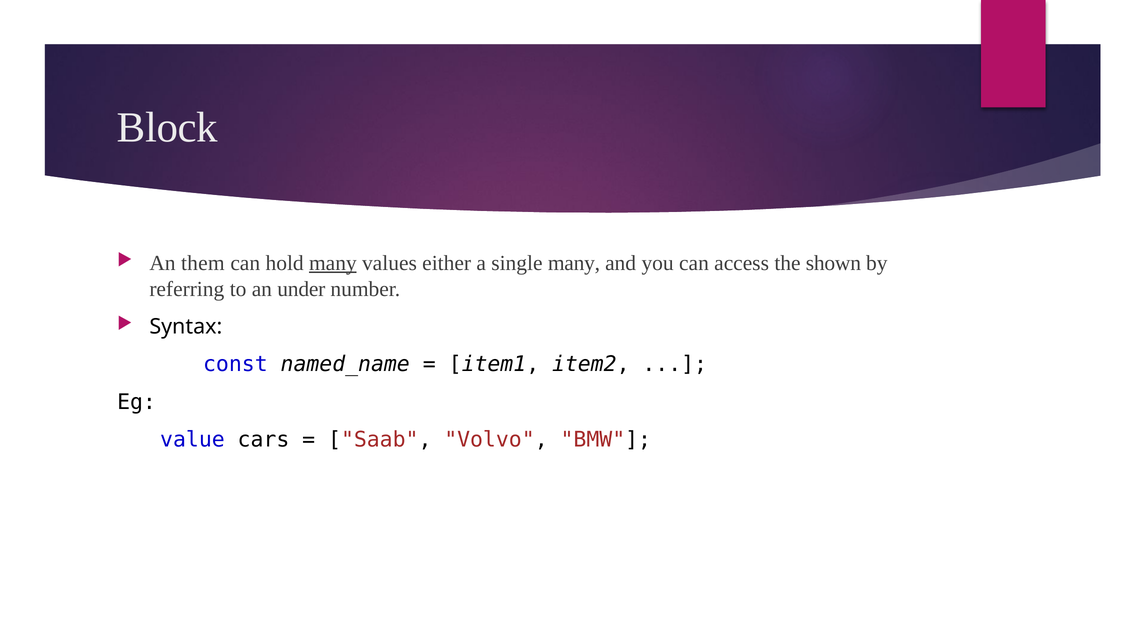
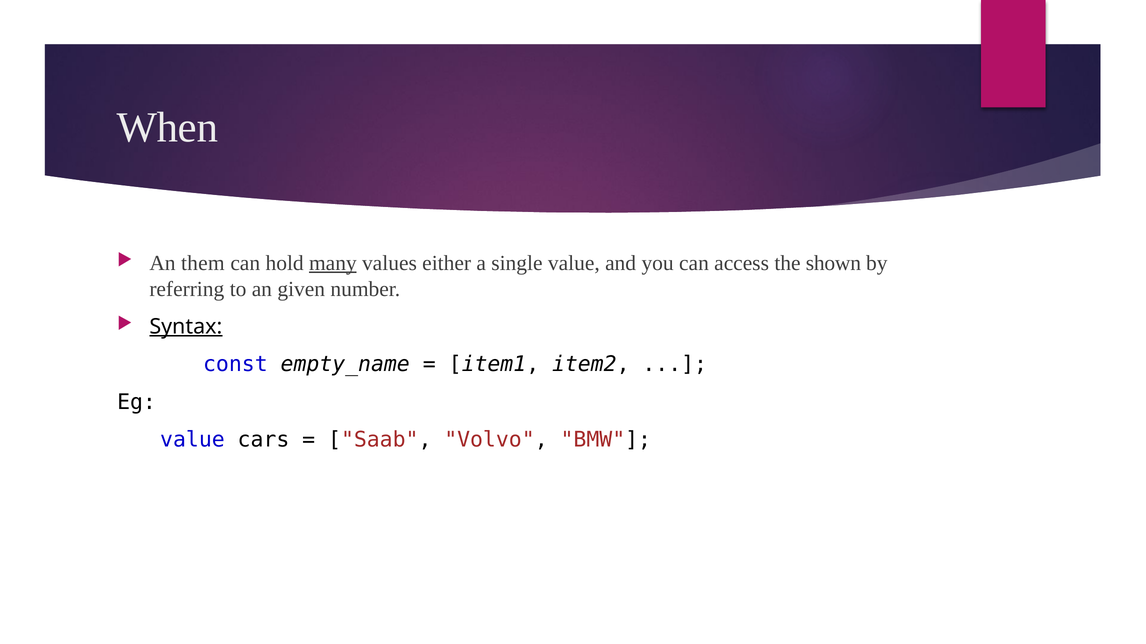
Block: Block -> When
single many: many -> value
under: under -> given
Syntax underline: none -> present
named_name: named_name -> empty_name
